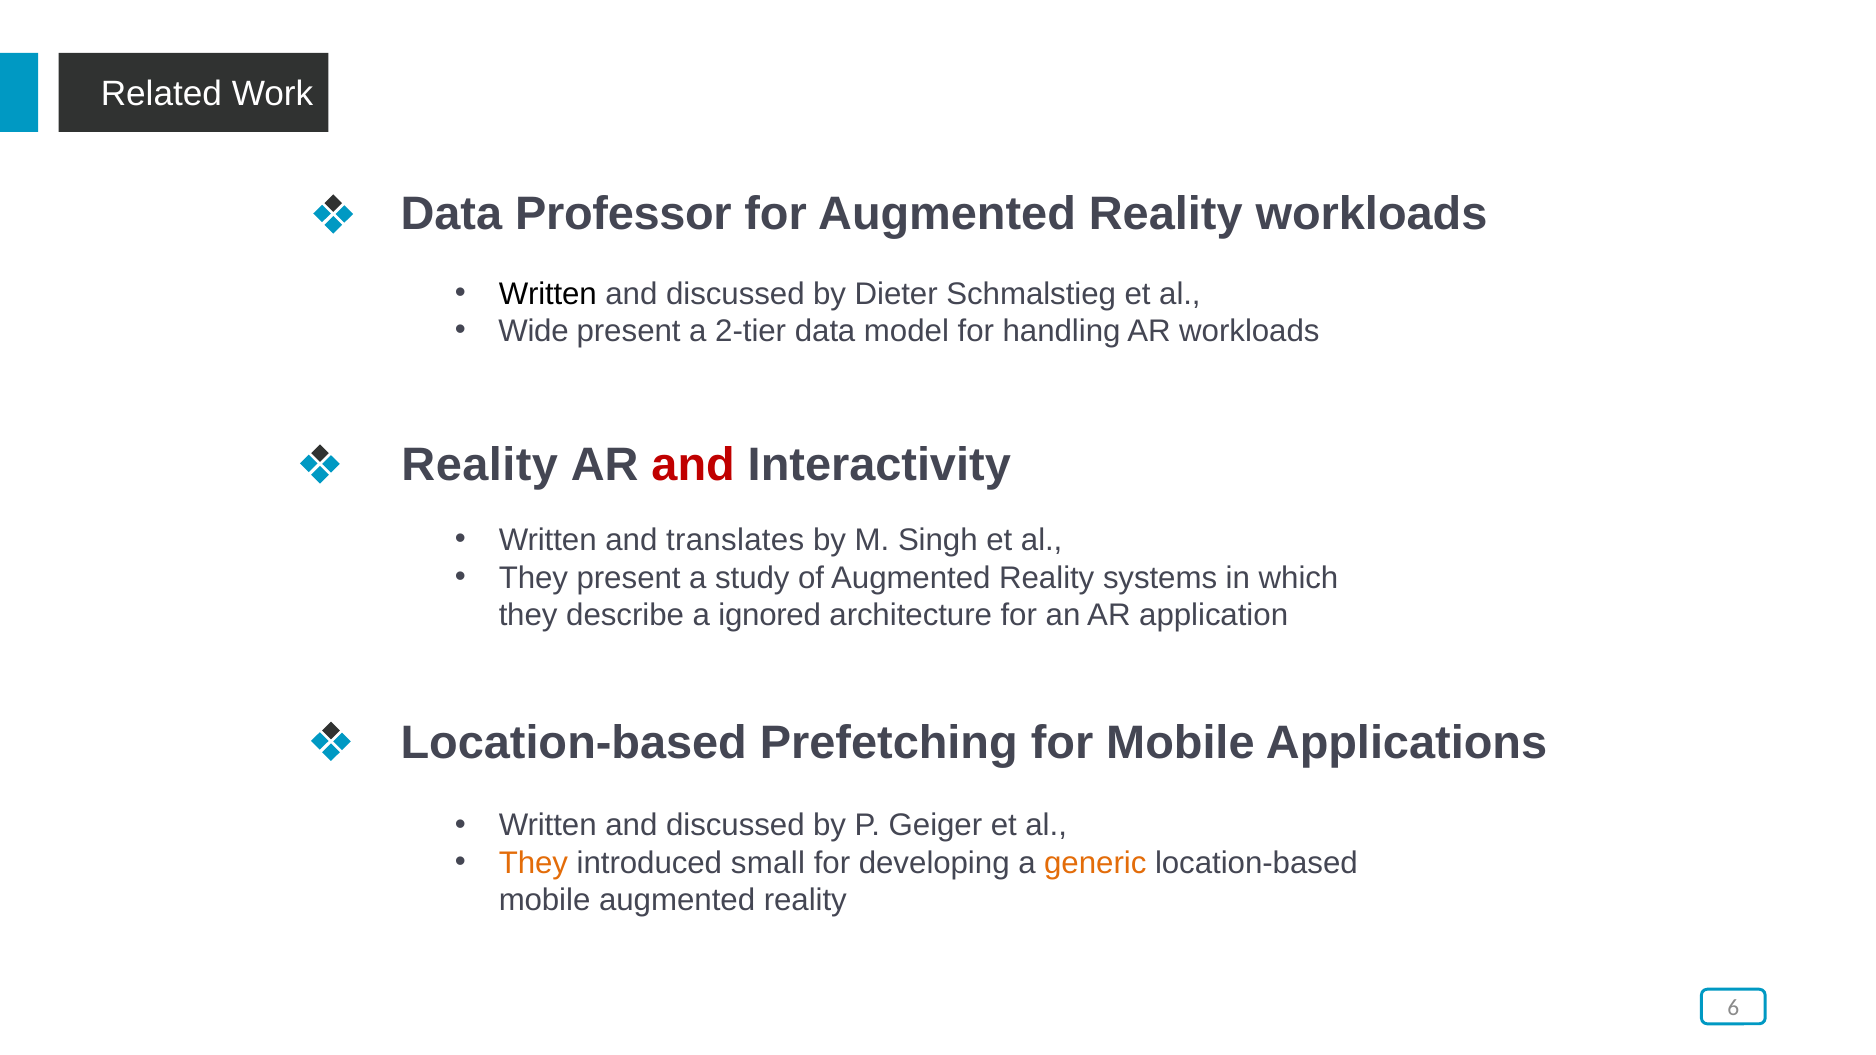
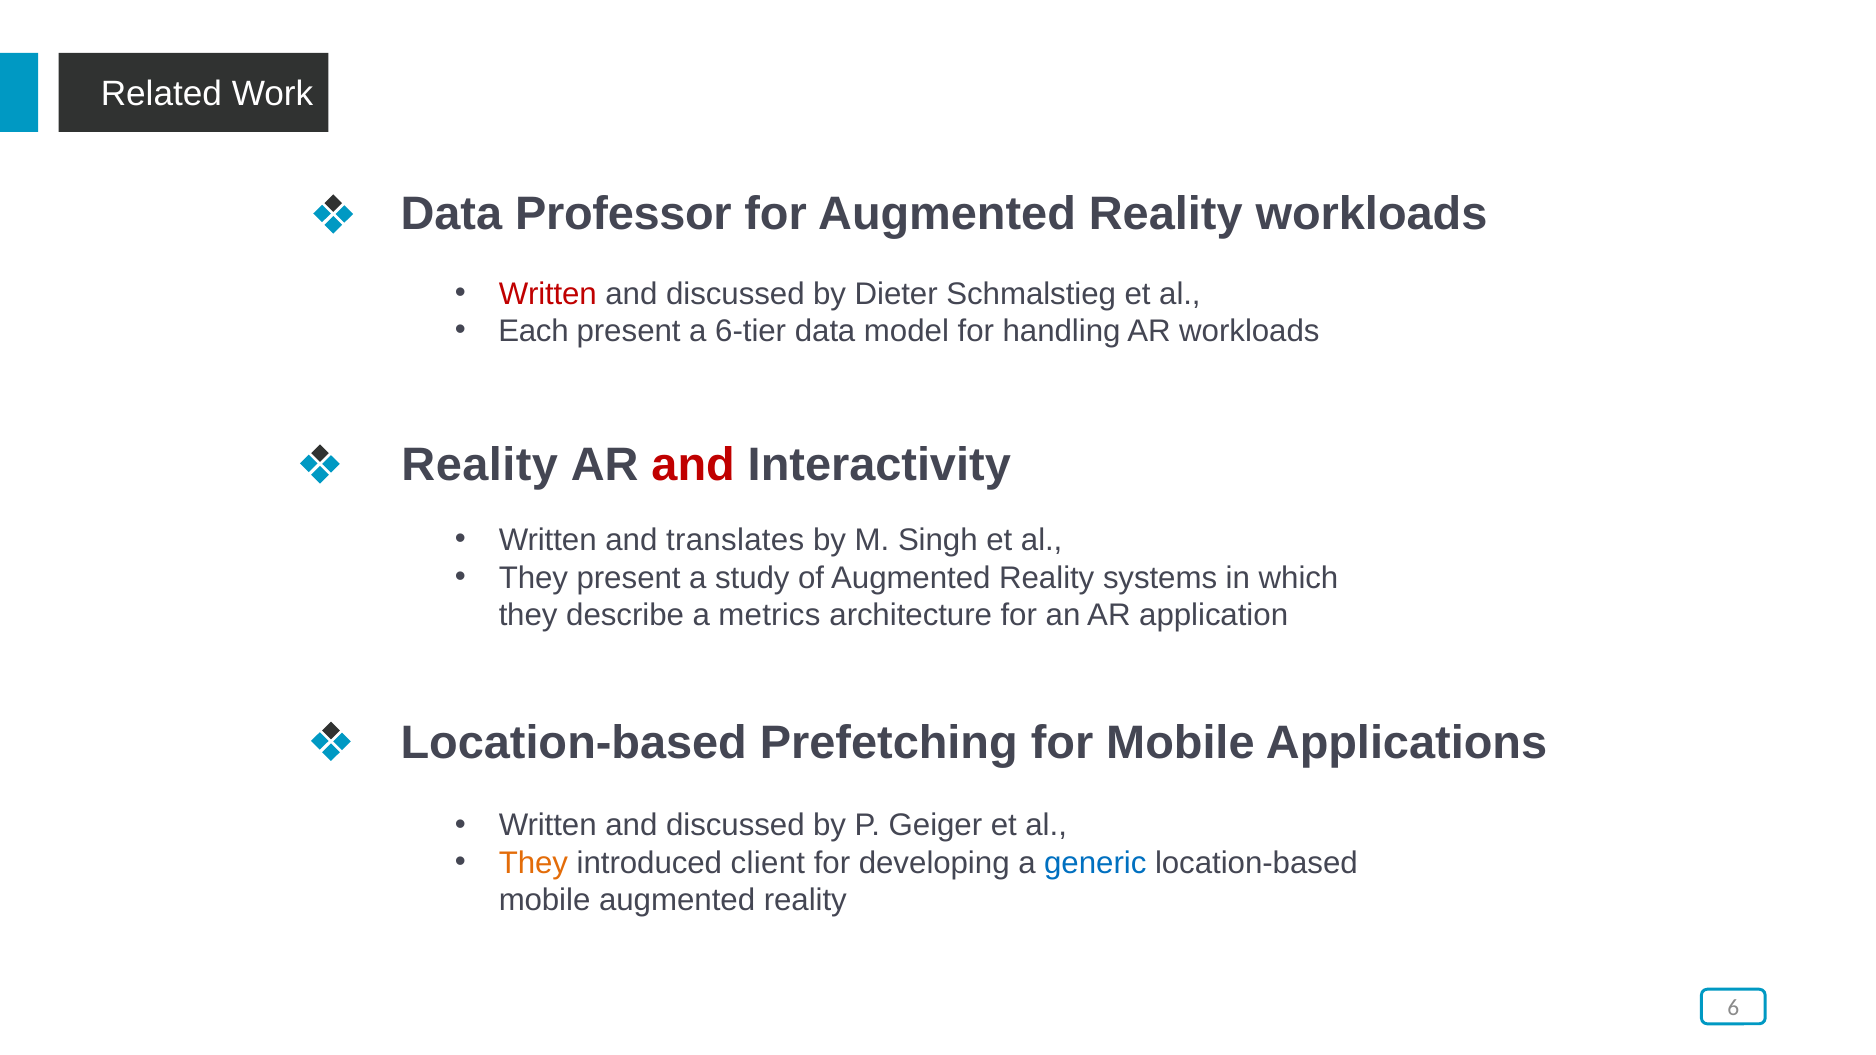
Written at (548, 294) colour: black -> red
Wide: Wide -> Each
2-tier: 2-tier -> 6-tier
ignored: ignored -> metrics
small: small -> client
generic colour: orange -> blue
